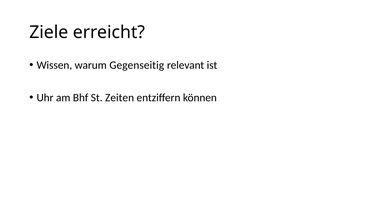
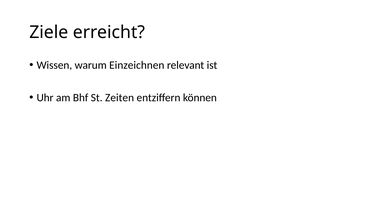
Gegenseitig: Gegenseitig -> Einzeichnen
